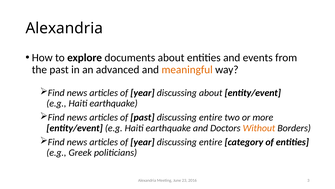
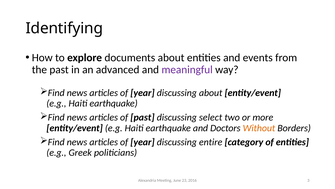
Alexandria at (64, 28): Alexandria -> Identifying
meaningful colour: orange -> purple
entire at (211, 117): entire -> select
